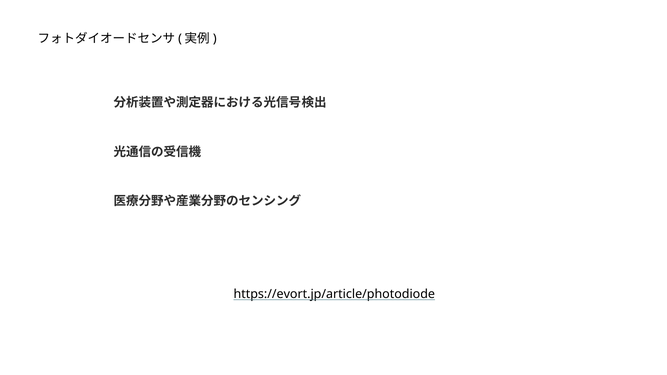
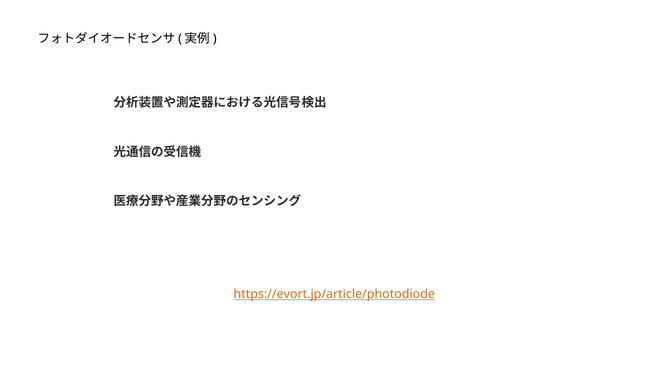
https://evort.jp/article/photodiode colour: black -> orange
